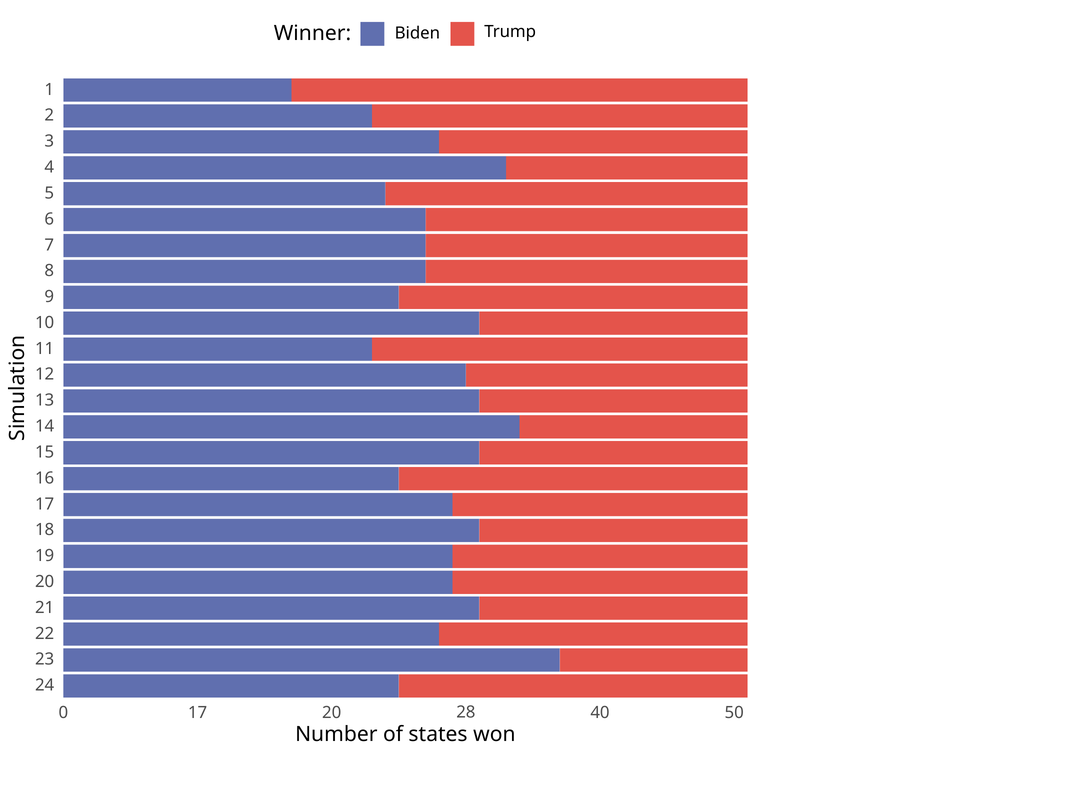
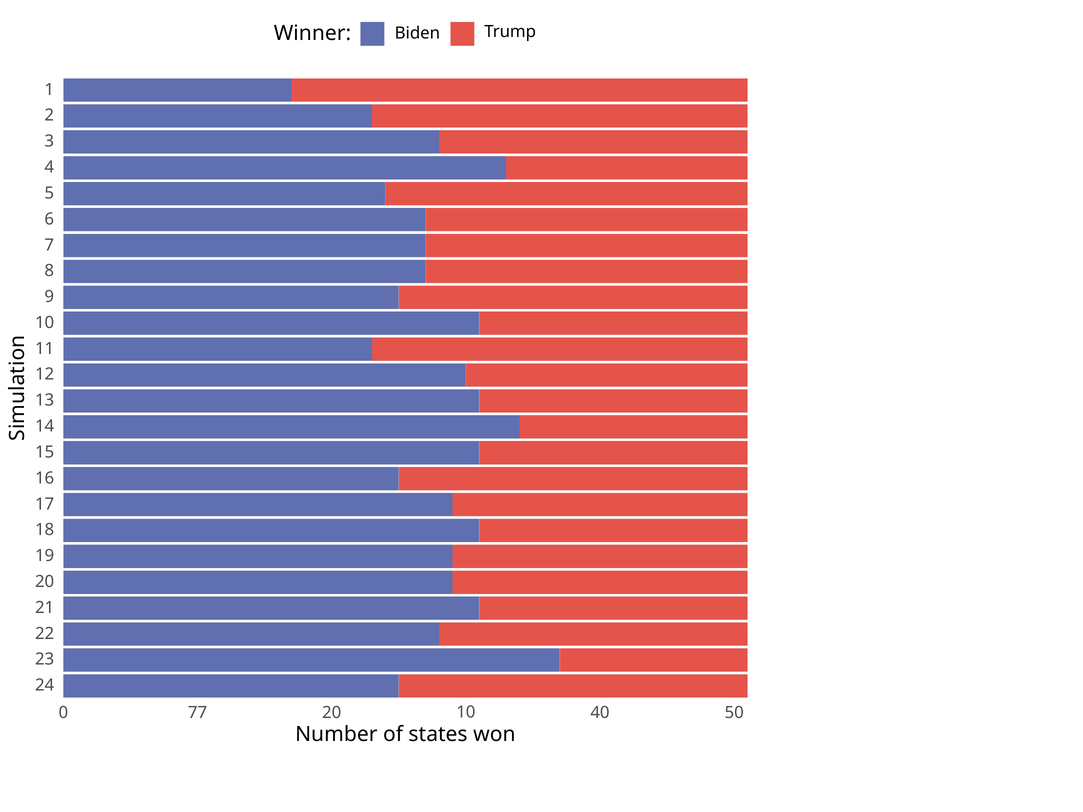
0 17: 17 -> 77
20 28: 28 -> 10
